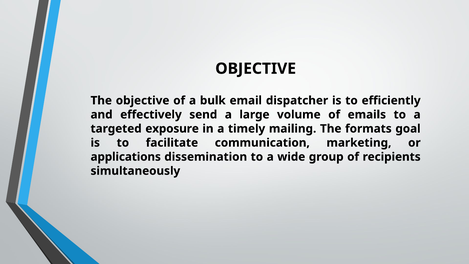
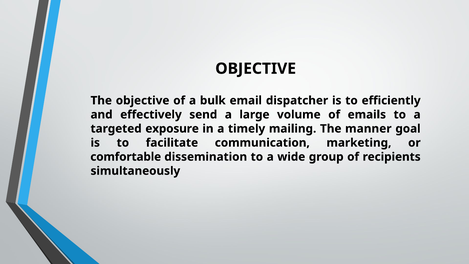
formats: formats -> manner
applications: applications -> comfortable
